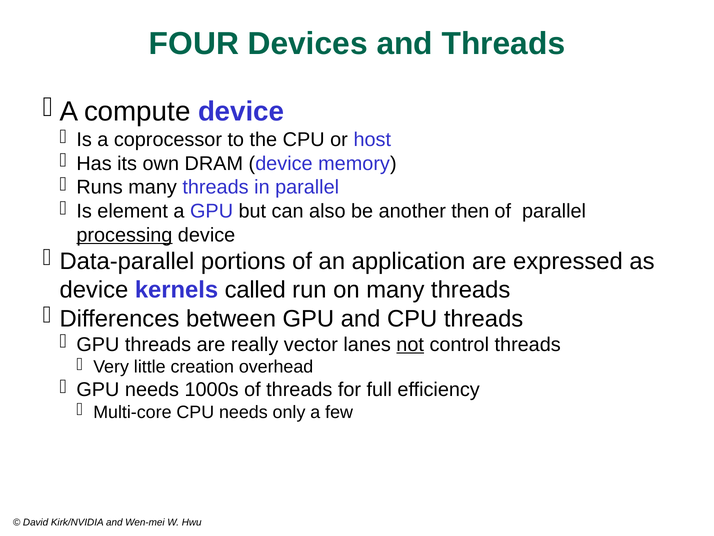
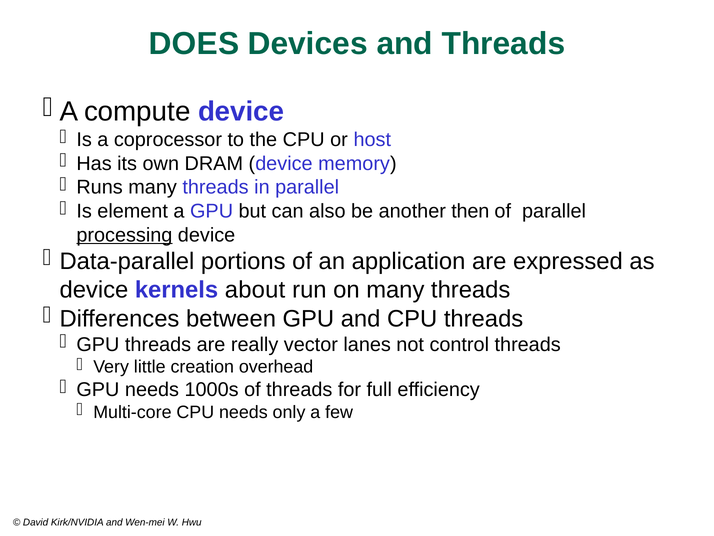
FOUR: FOUR -> DOES
called: called -> about
not underline: present -> none
